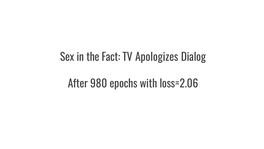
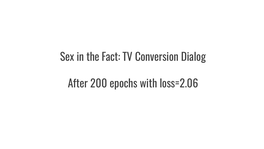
Apologizes: Apologizes -> Conversion
980: 980 -> 200
